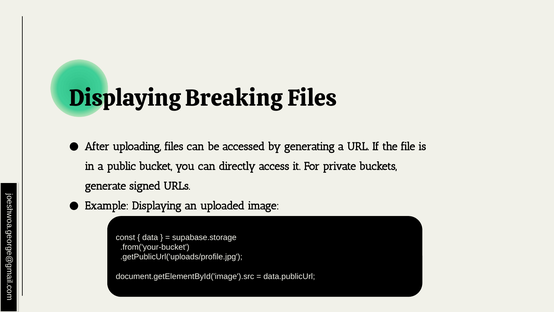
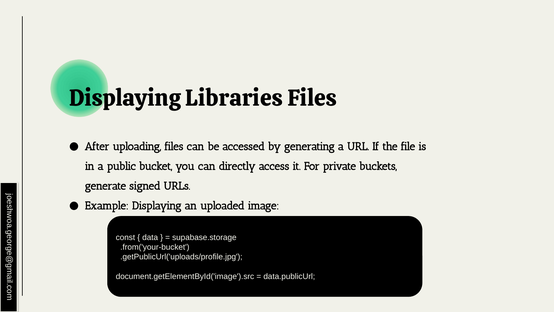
Breaking: Breaking -> Libraries
